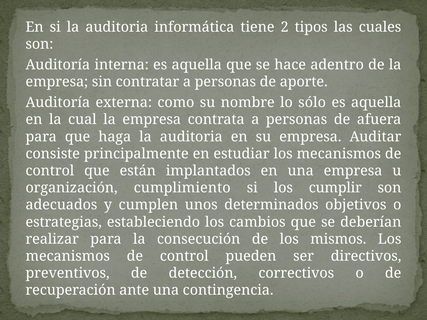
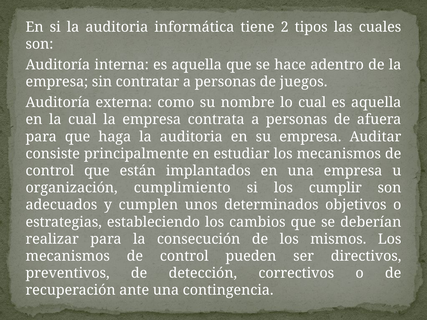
aporte: aporte -> juegos
lo sólo: sólo -> cual
